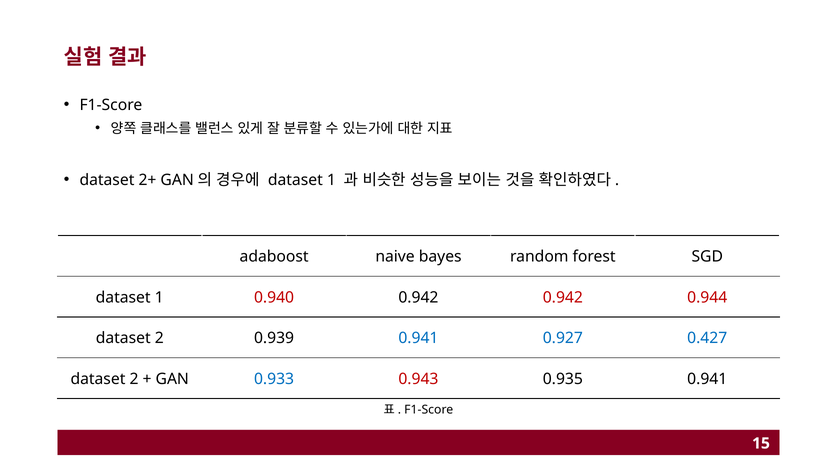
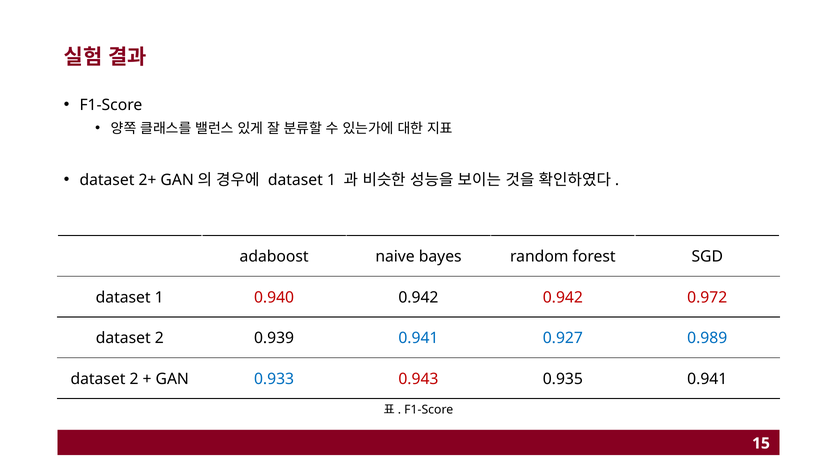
0.944: 0.944 -> 0.972
0.427: 0.427 -> 0.989
